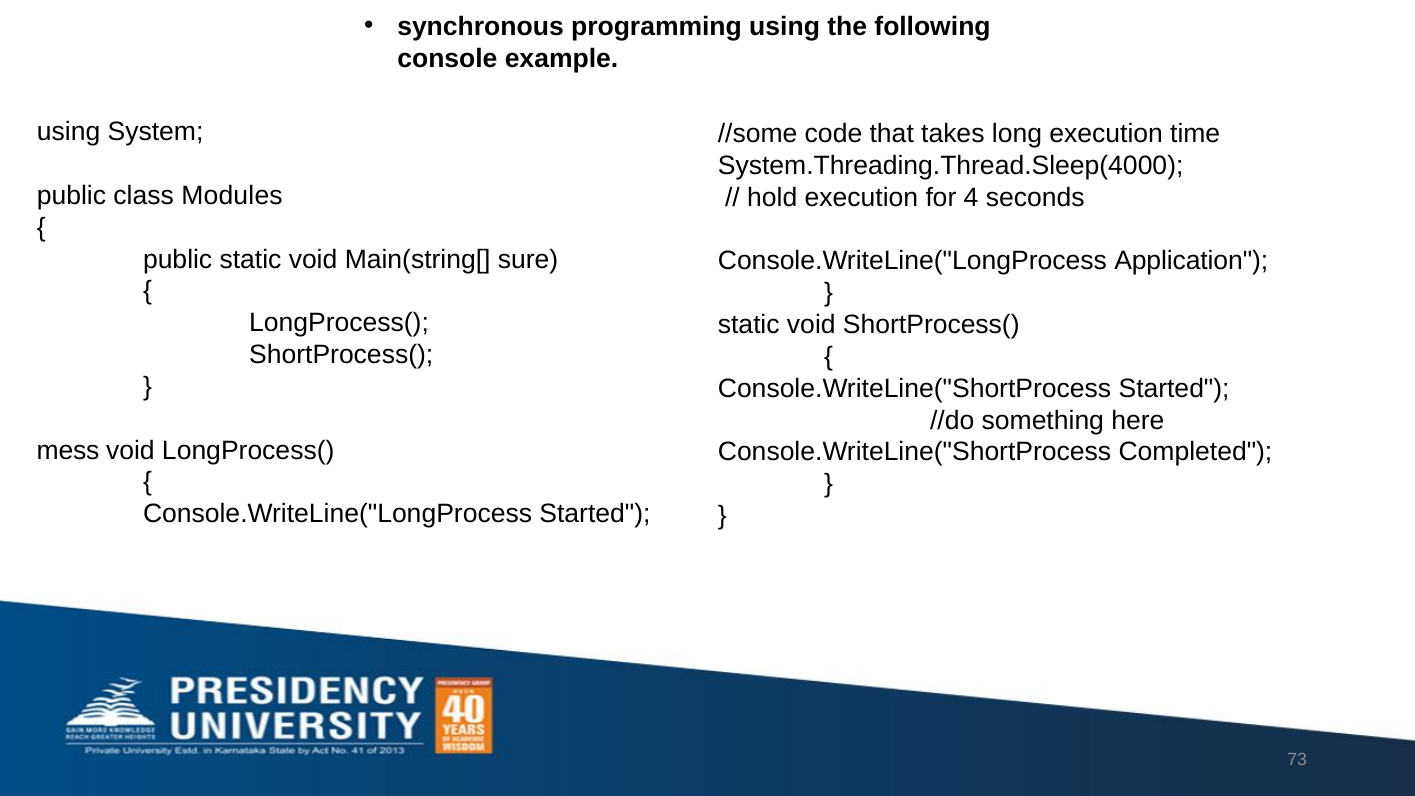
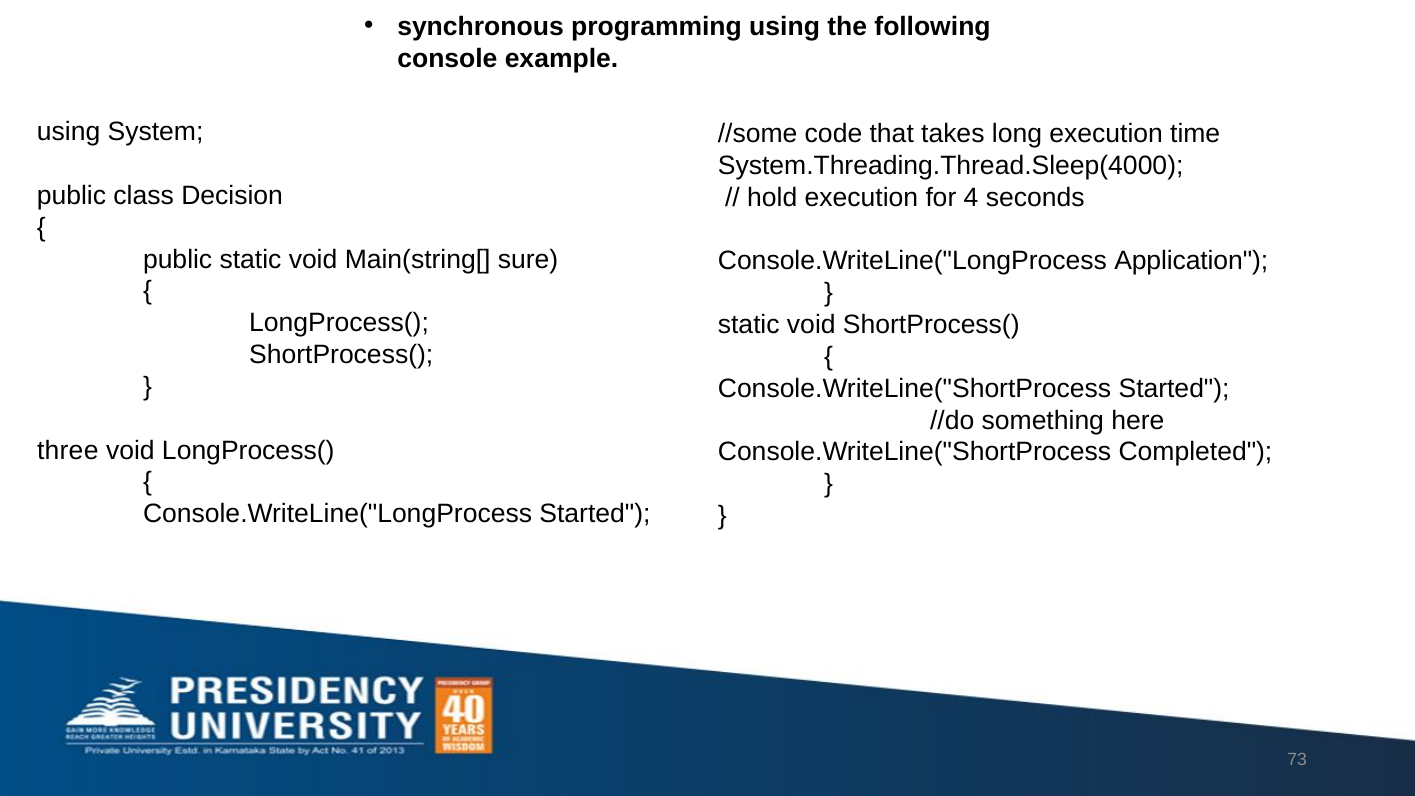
Modules: Modules -> Decision
mess: mess -> three
